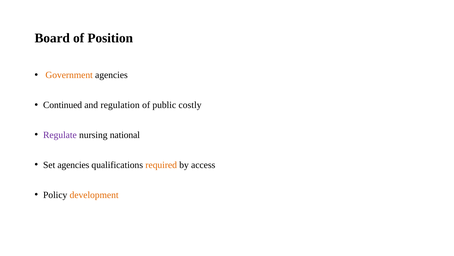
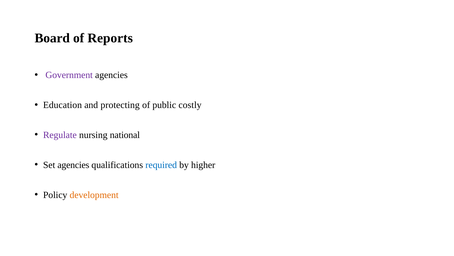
Position: Position -> Reports
Government colour: orange -> purple
Continued: Continued -> Education
regulation: regulation -> protecting
required colour: orange -> blue
access: access -> higher
